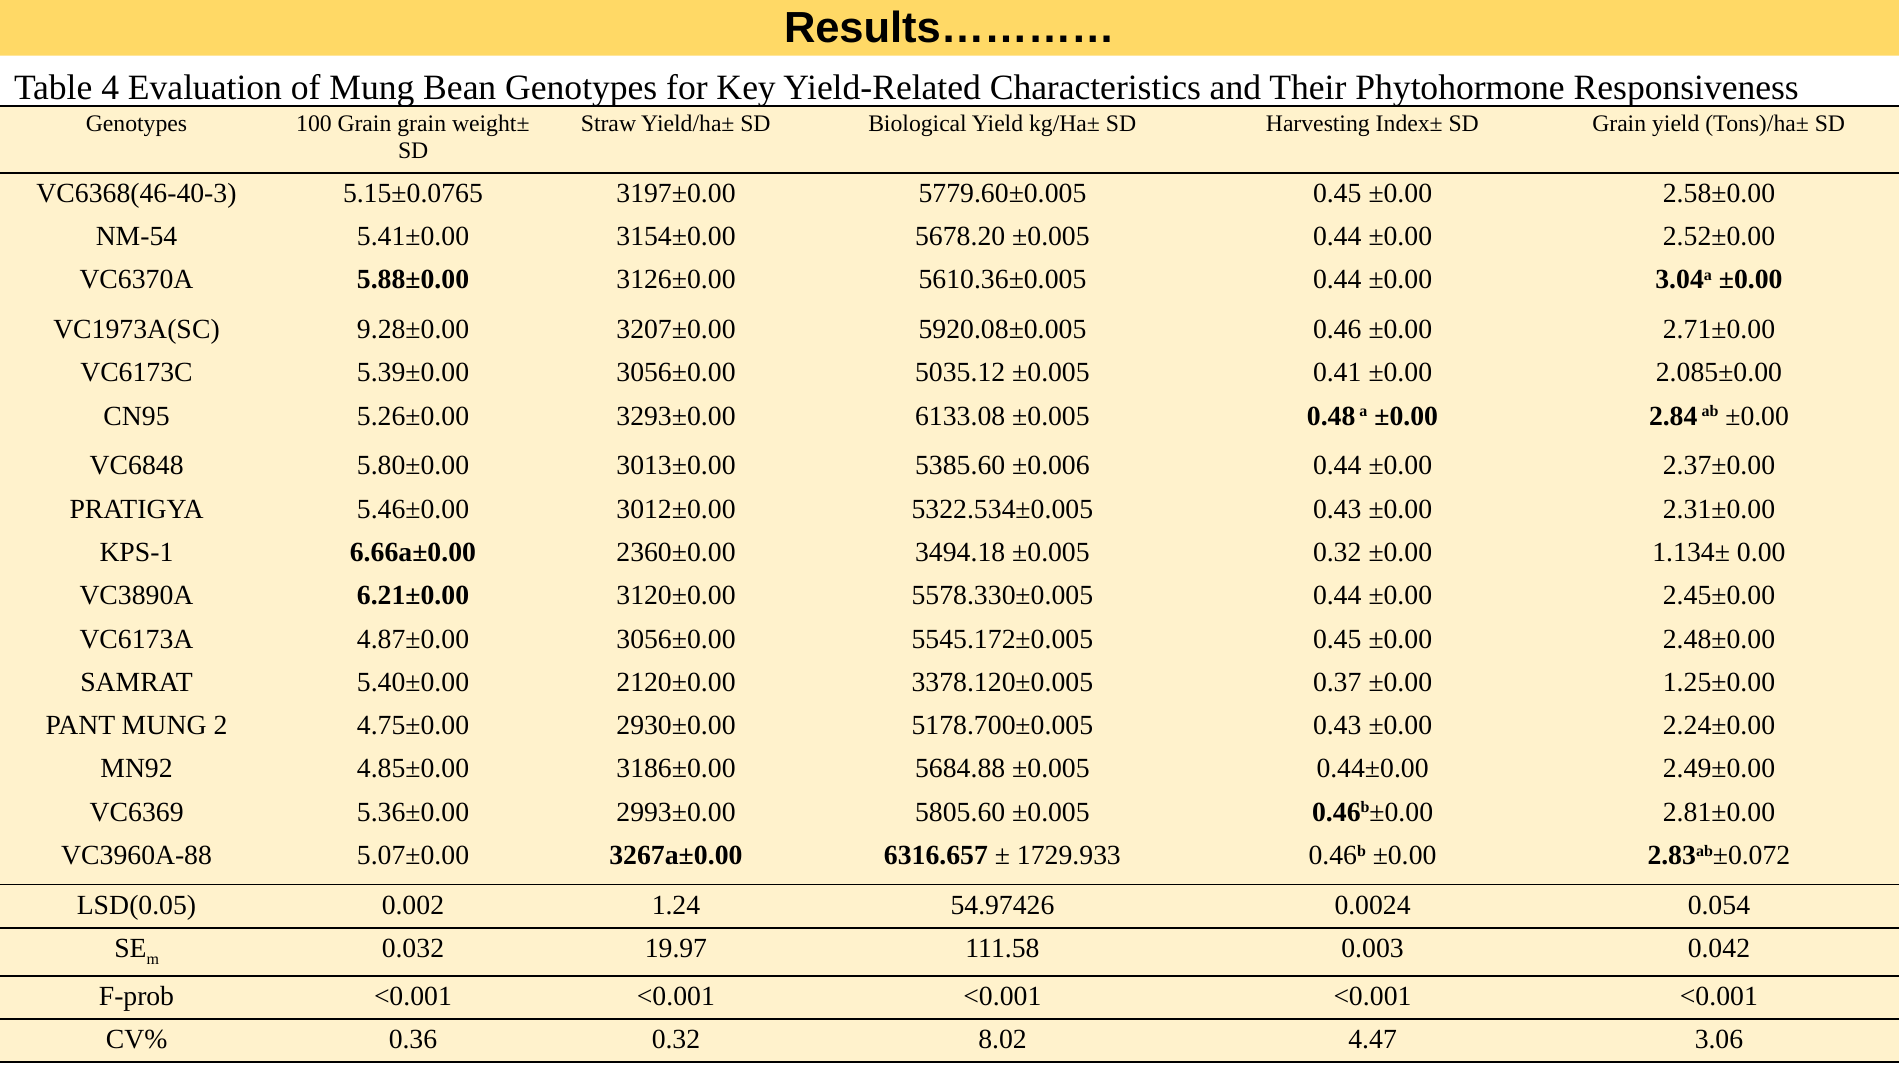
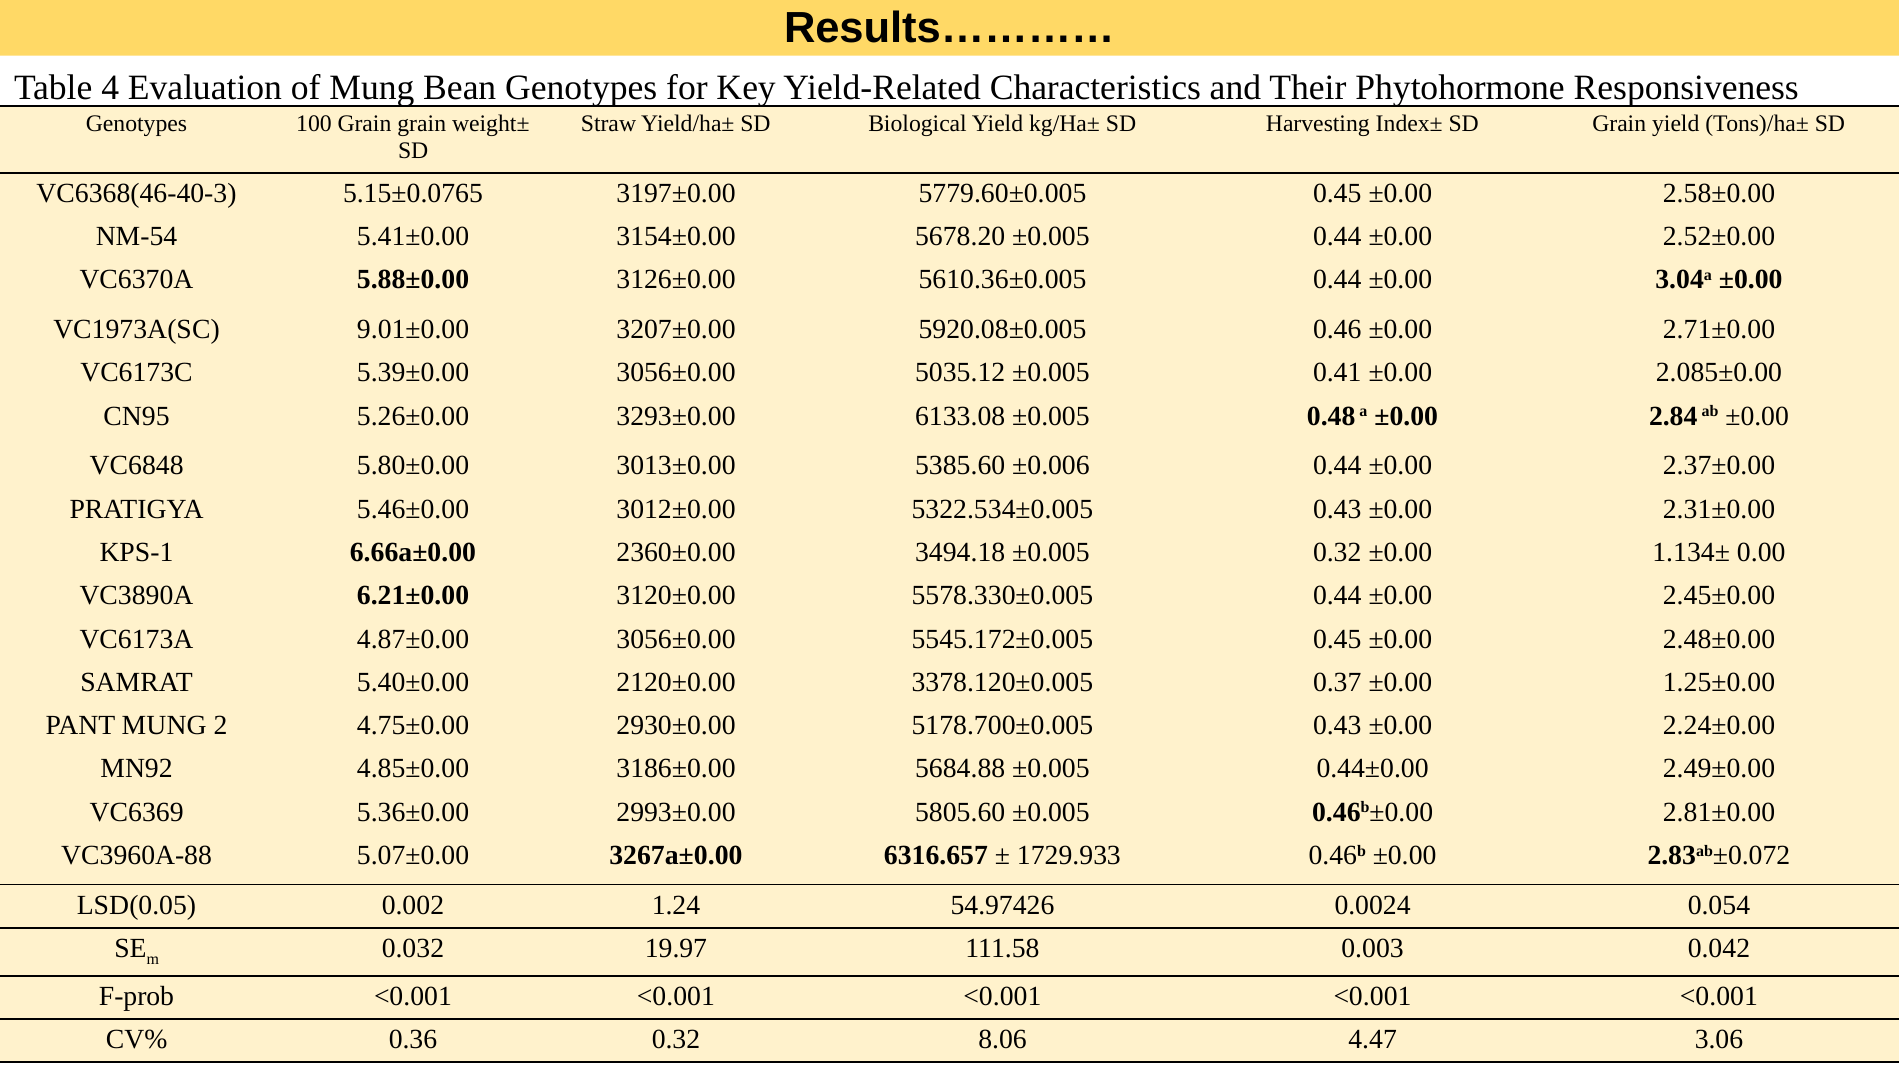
9.28±0.00: 9.28±0.00 -> 9.01±0.00
8.02: 8.02 -> 8.06
